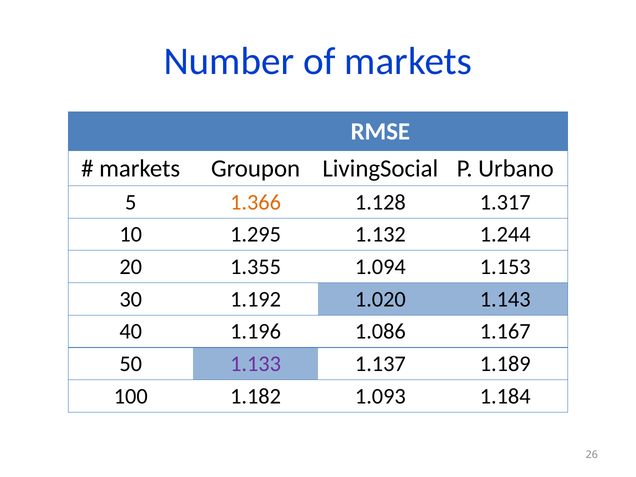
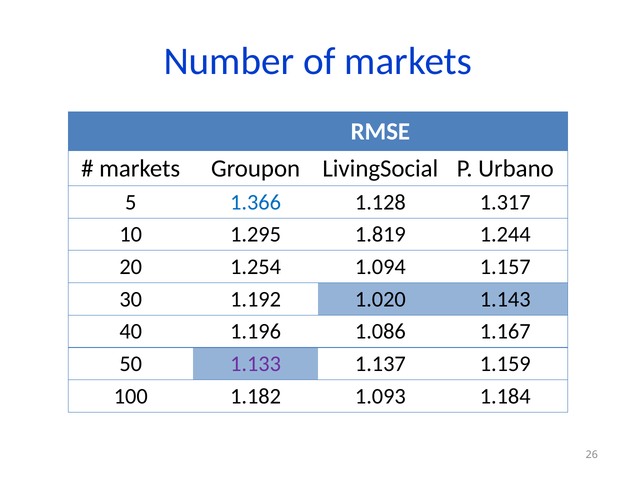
1.366 colour: orange -> blue
1.132: 1.132 -> 1.819
1.355: 1.355 -> 1.254
1.153: 1.153 -> 1.157
1.189: 1.189 -> 1.159
